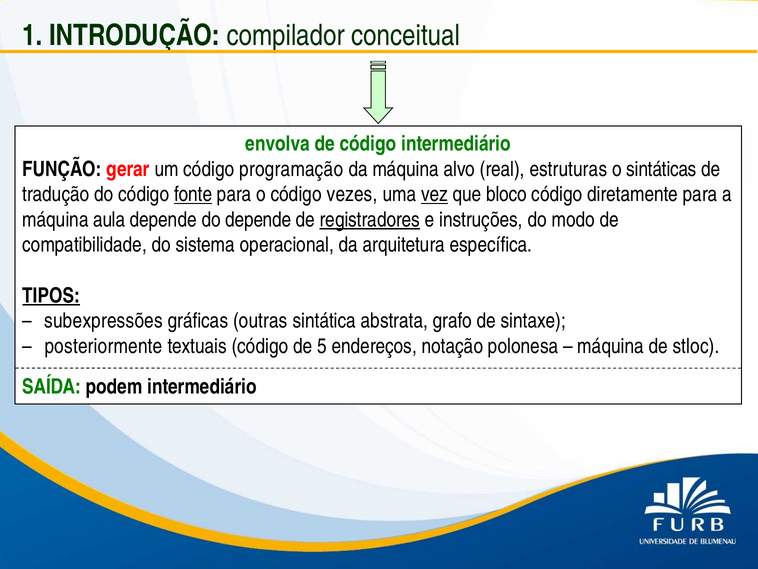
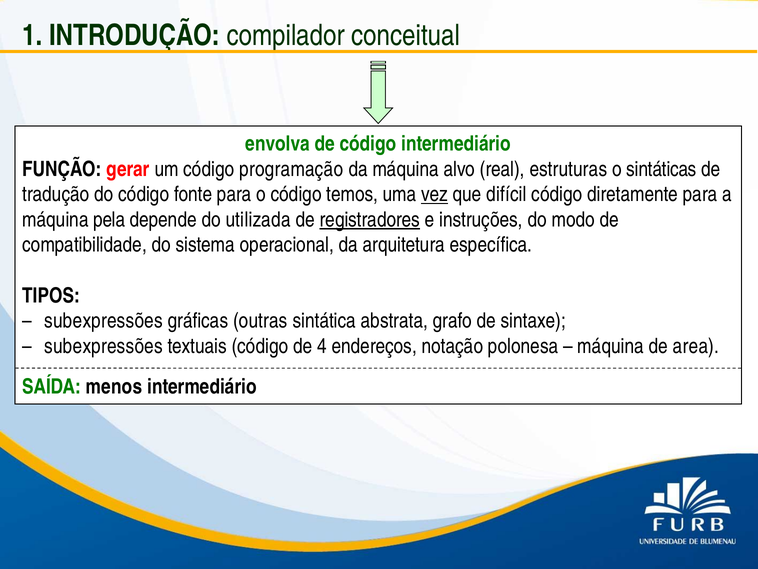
fonte underline: present -> none
vezes: vezes -> temos
bloco: bloco -> difícil
aula: aula -> pela
do depende: depende -> utilizada
TIPOS underline: present -> none
posteriormente at (104, 346): posteriormente -> subexpressões
5: 5 -> 4
stloc: stloc -> area
podem: podem -> menos
